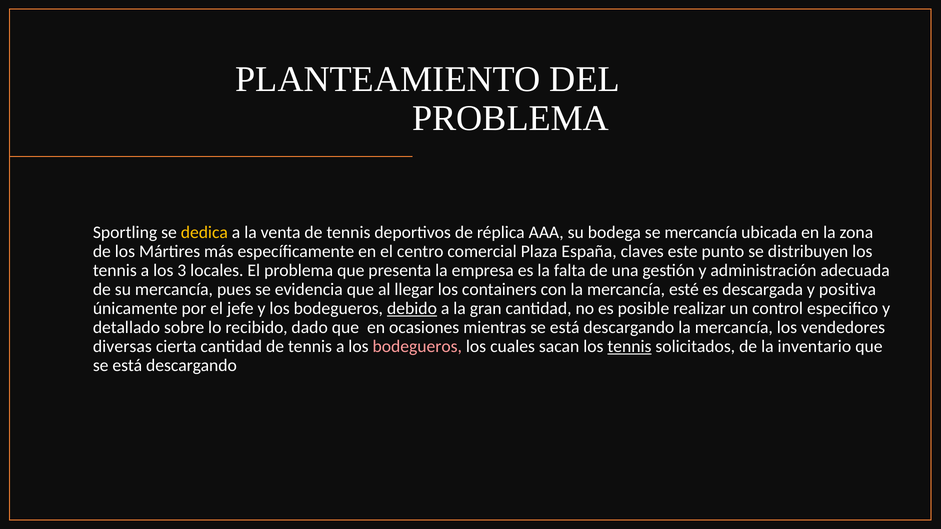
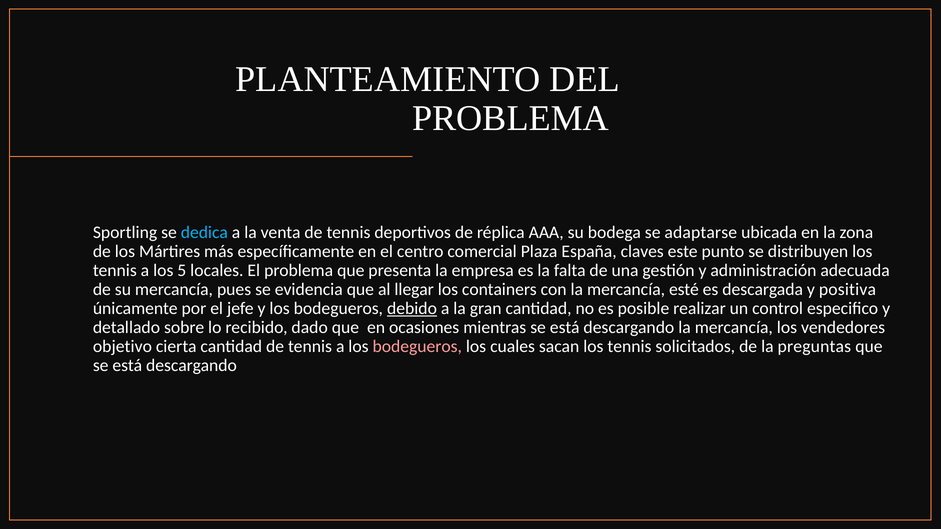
dedica colour: yellow -> light blue
se mercancía: mercancía -> adaptarse
3: 3 -> 5
diversas: diversas -> objetivo
tennis at (629, 347) underline: present -> none
inventario: inventario -> preguntas
